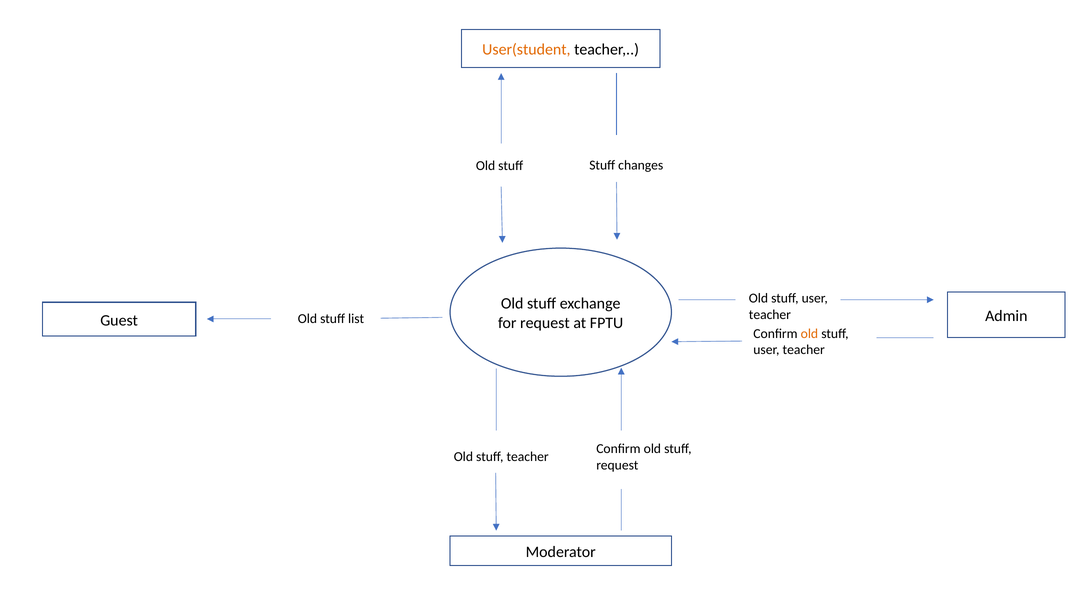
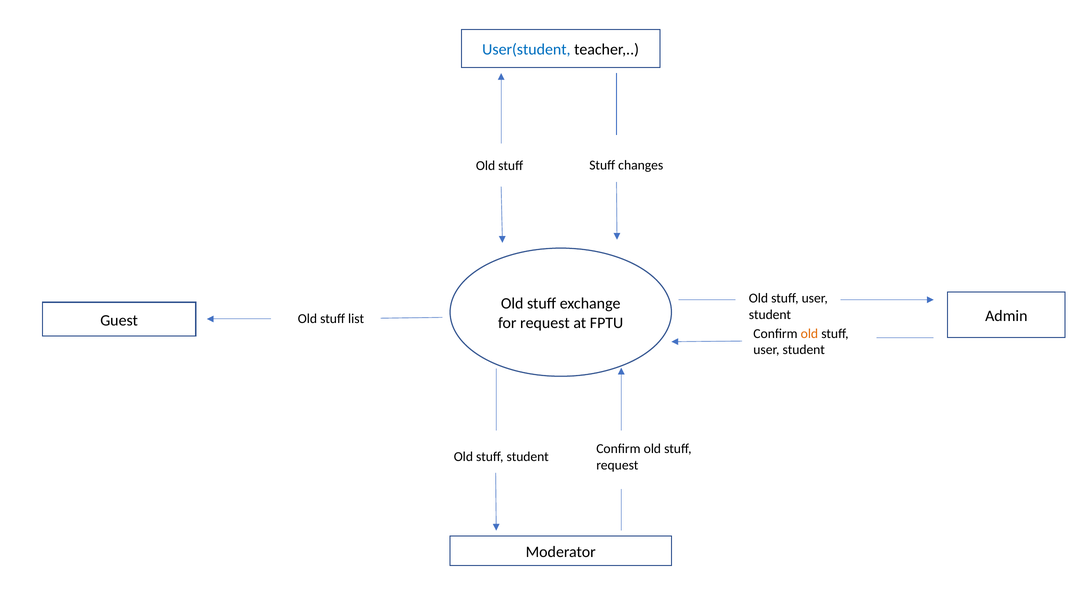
User(student colour: orange -> blue
teacher at (770, 315): teacher -> student
teacher at (804, 350): teacher -> student
stuff teacher: teacher -> student
